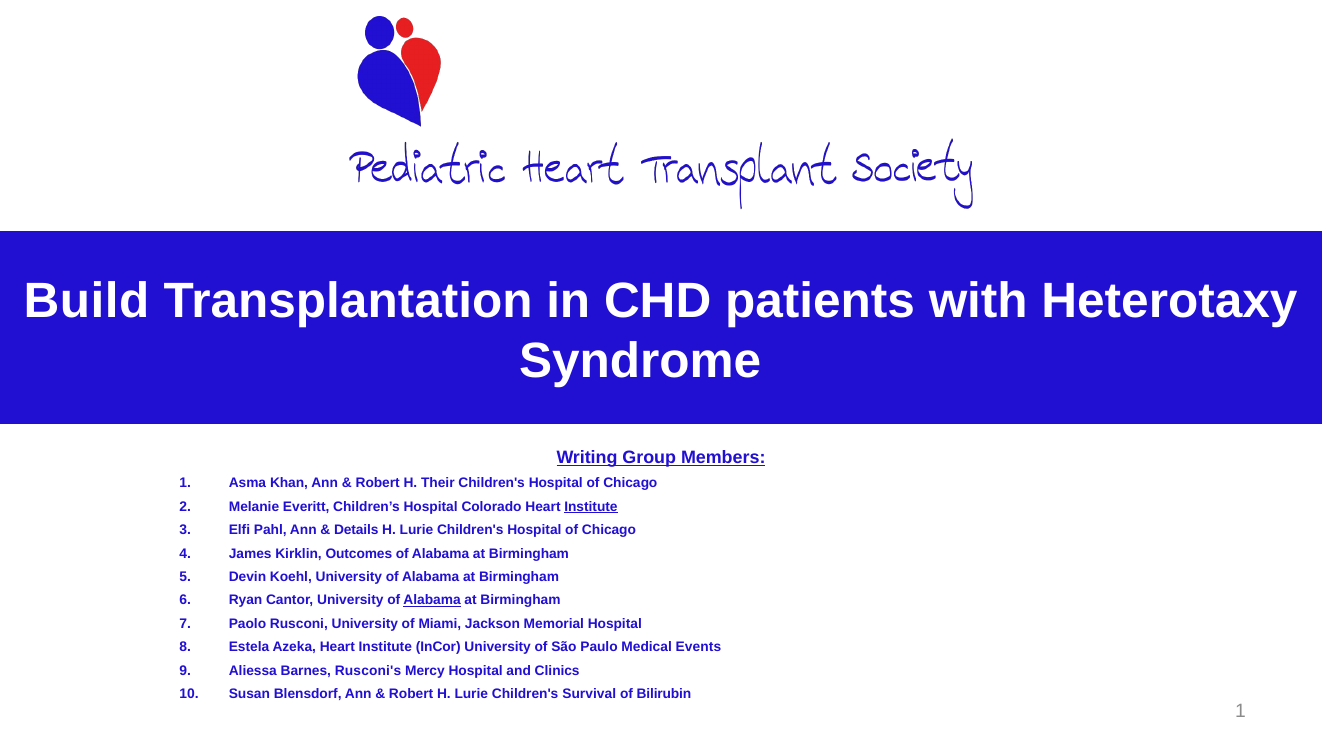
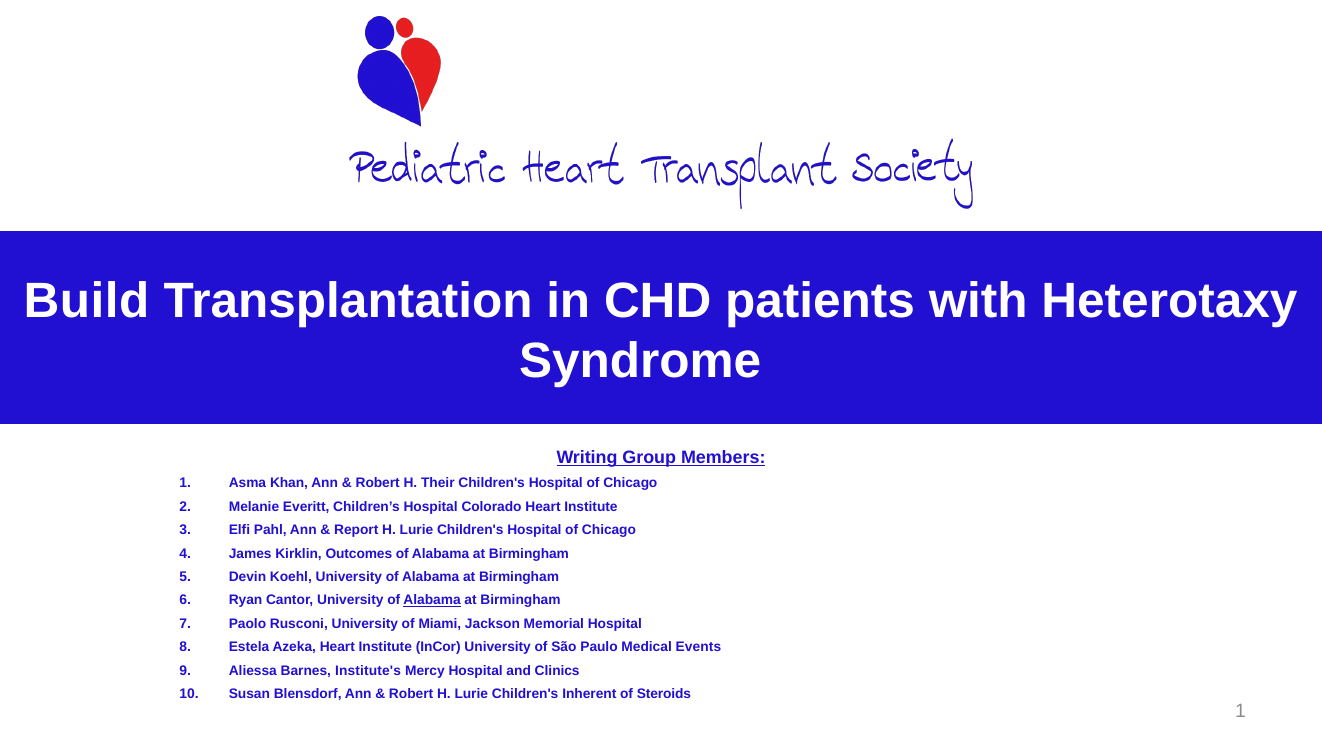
Institute at (591, 506) underline: present -> none
Details: Details -> Report
Rusconi's: Rusconi's -> Institute's
Survival: Survival -> Inherent
Bilirubin: Bilirubin -> Steroids
